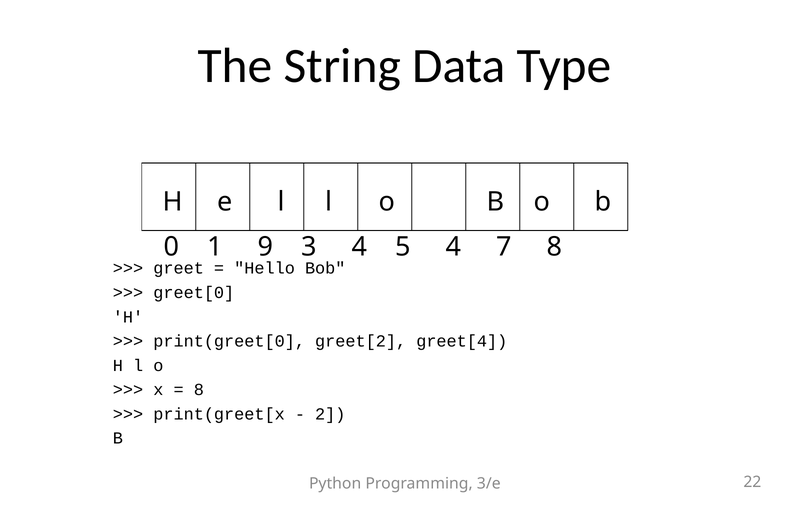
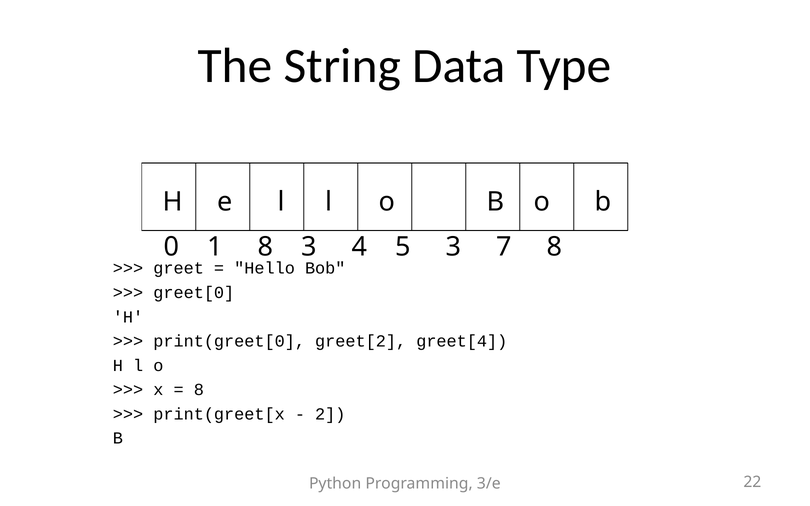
1 9: 9 -> 8
5 4: 4 -> 3
